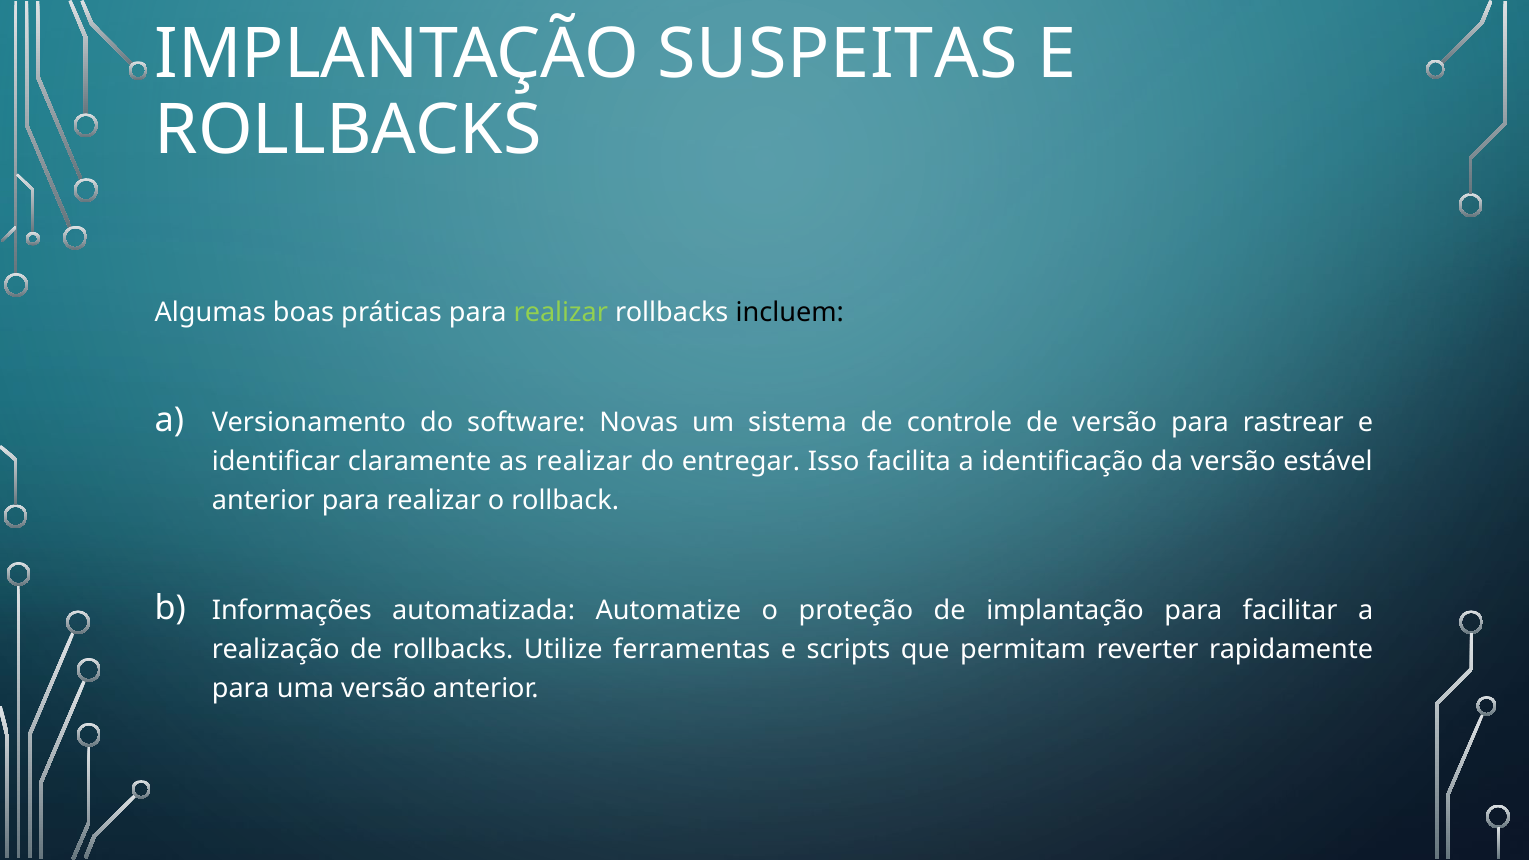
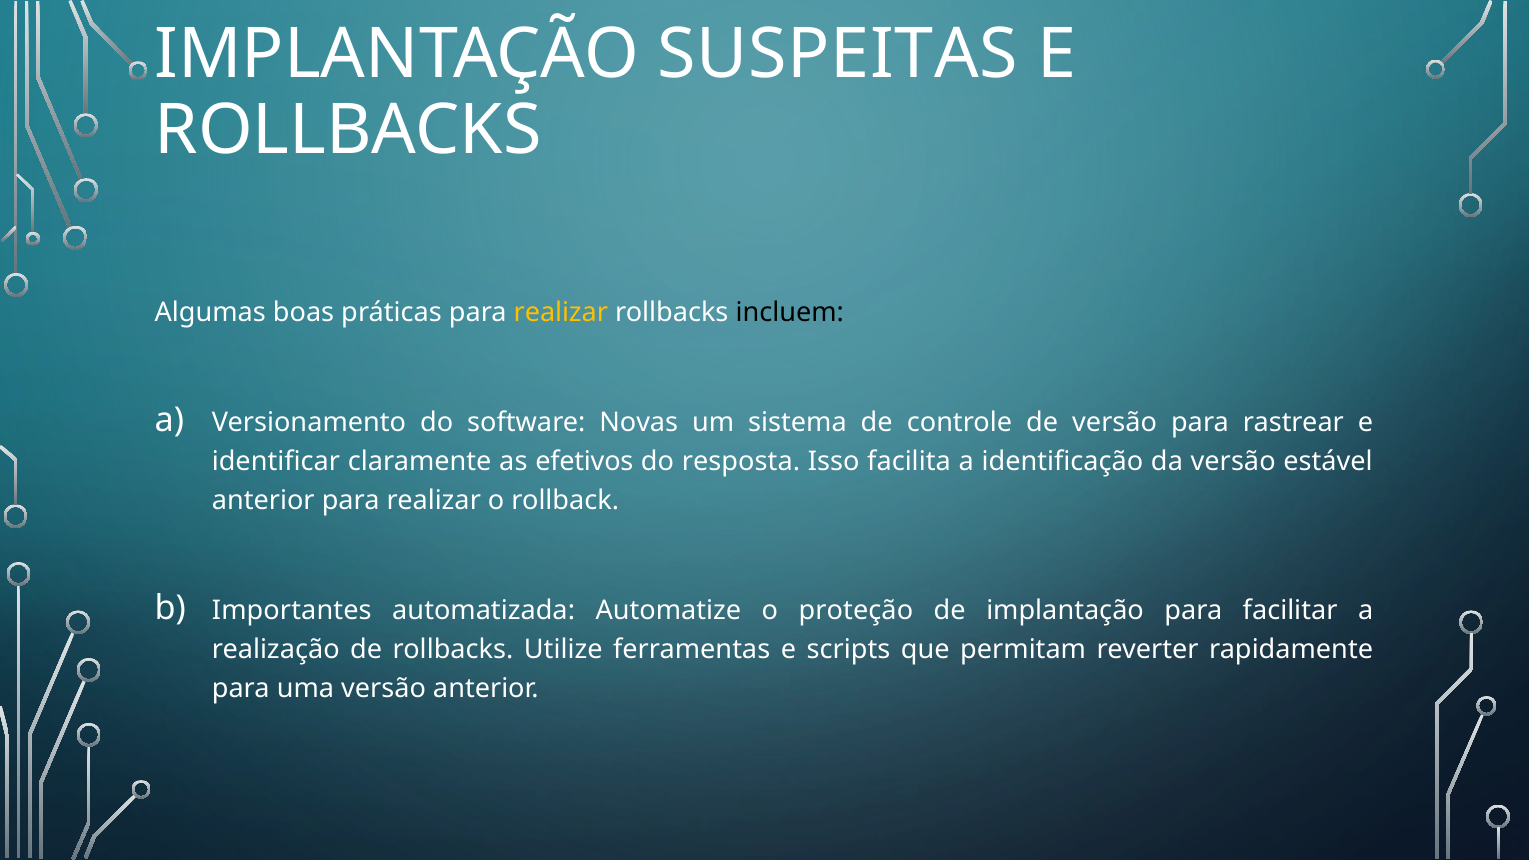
realizar at (561, 313) colour: light green -> yellow
as realizar: realizar -> efetivos
entregar: entregar -> resposta
Informações: Informações -> Importantes
